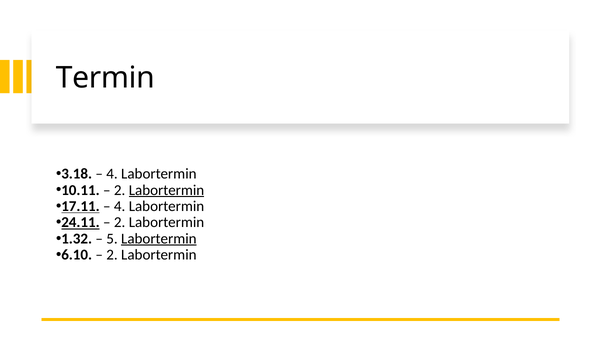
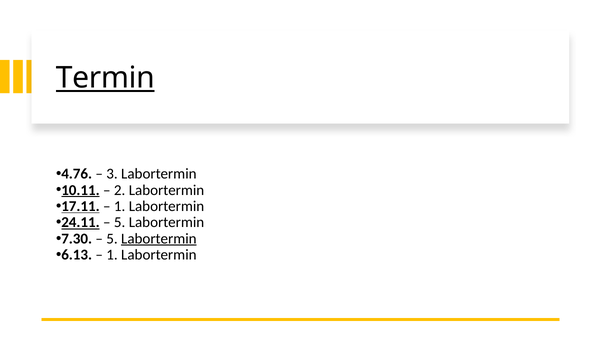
Termin underline: none -> present
3.18: 3.18 -> 4.76
4 at (112, 174): 4 -> 3
10.11 underline: none -> present
Labortermin at (167, 190) underline: present -> none
4 at (120, 206): 4 -> 1
2 at (120, 223): 2 -> 5
1.32: 1.32 -> 7.30
6.10: 6.10 -> 6.13
2 at (112, 255): 2 -> 1
